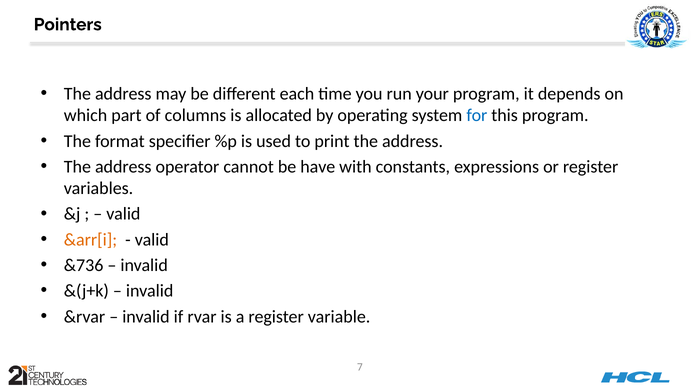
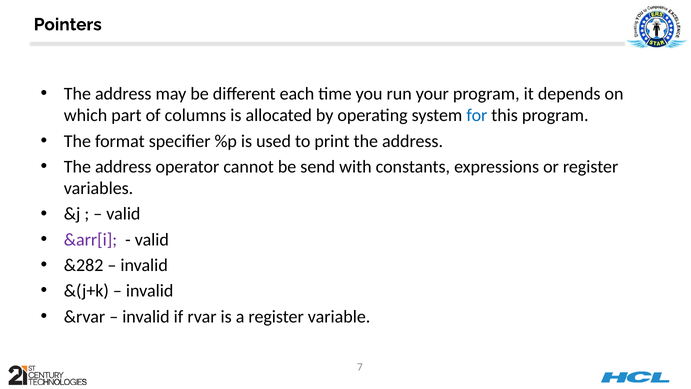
have: have -> send
&arr[i colour: orange -> purple
&736: &736 -> &282
